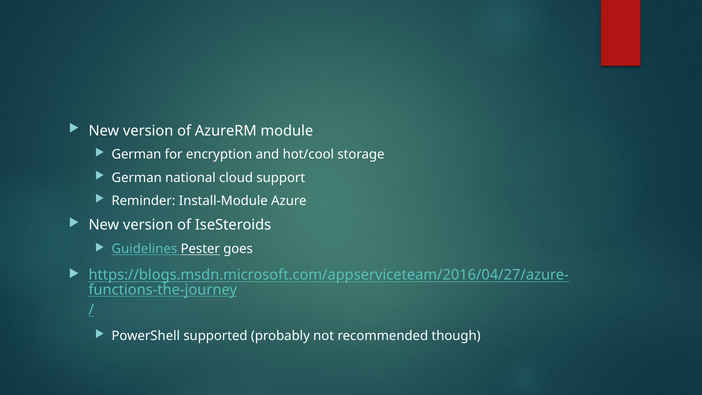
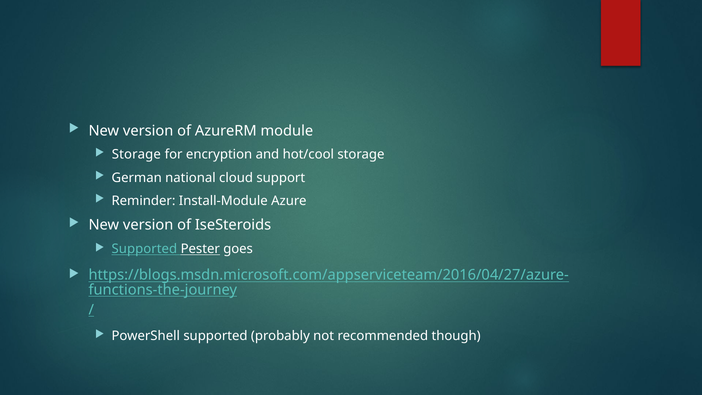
German at (136, 155): German -> Storage
Guidelines at (144, 249): Guidelines -> Supported
